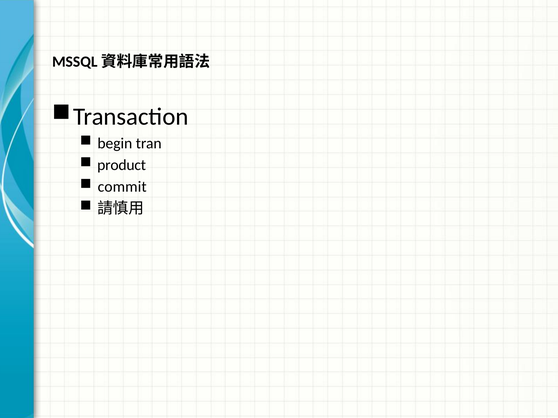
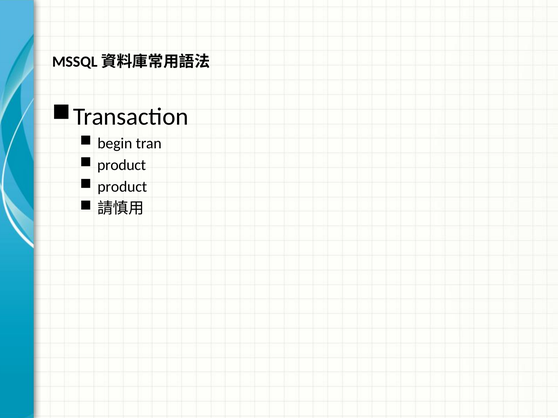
commit at (122, 187): commit -> product
